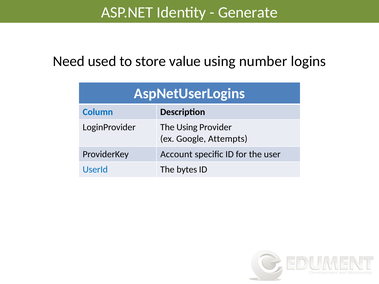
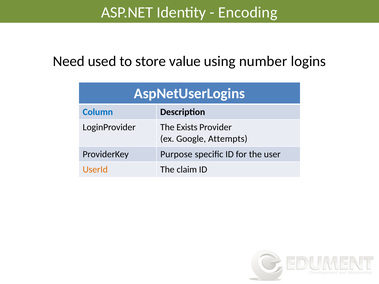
Generate: Generate -> Encoding
The Using: Using -> Exists
Account: Account -> Purpose
UserId colour: blue -> orange
bytes: bytes -> claim
